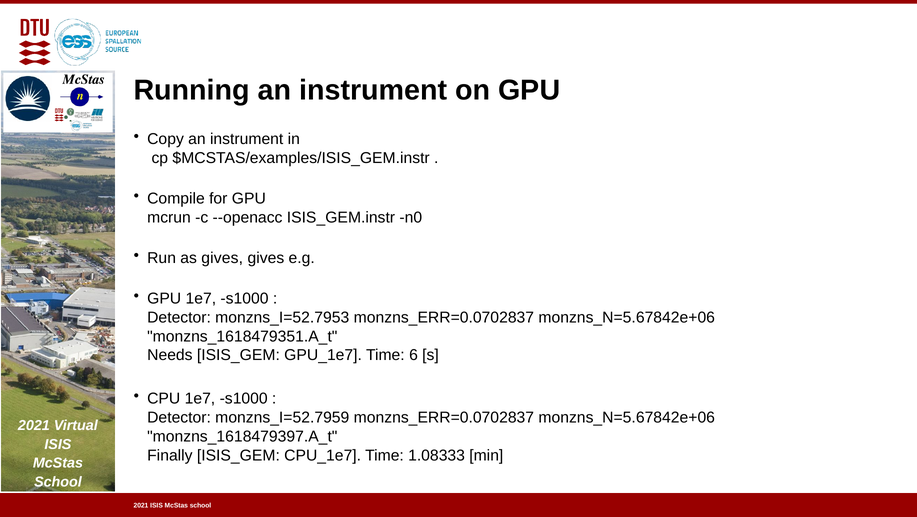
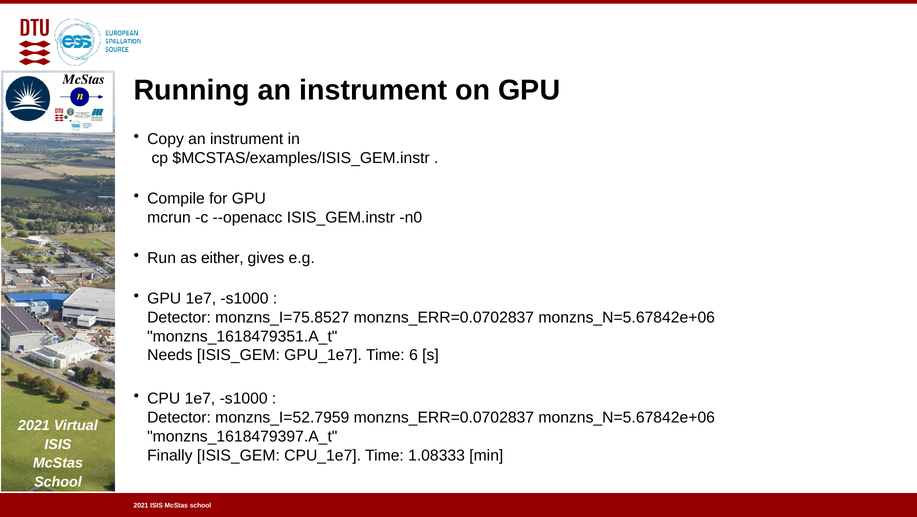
as gives: gives -> either
monzns_I=52.7953: monzns_I=52.7953 -> monzns_I=75.8527
